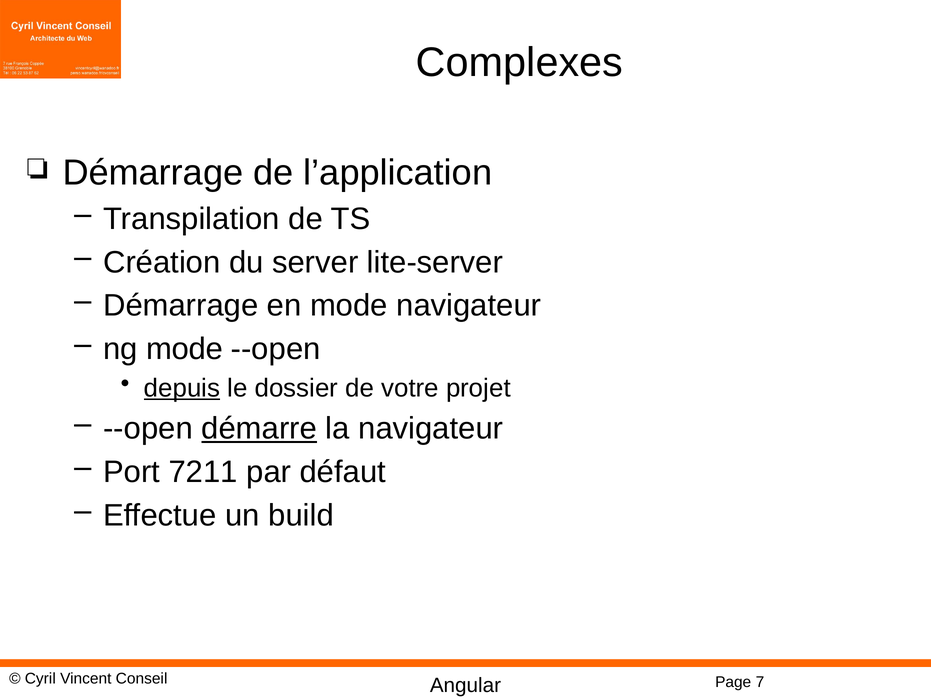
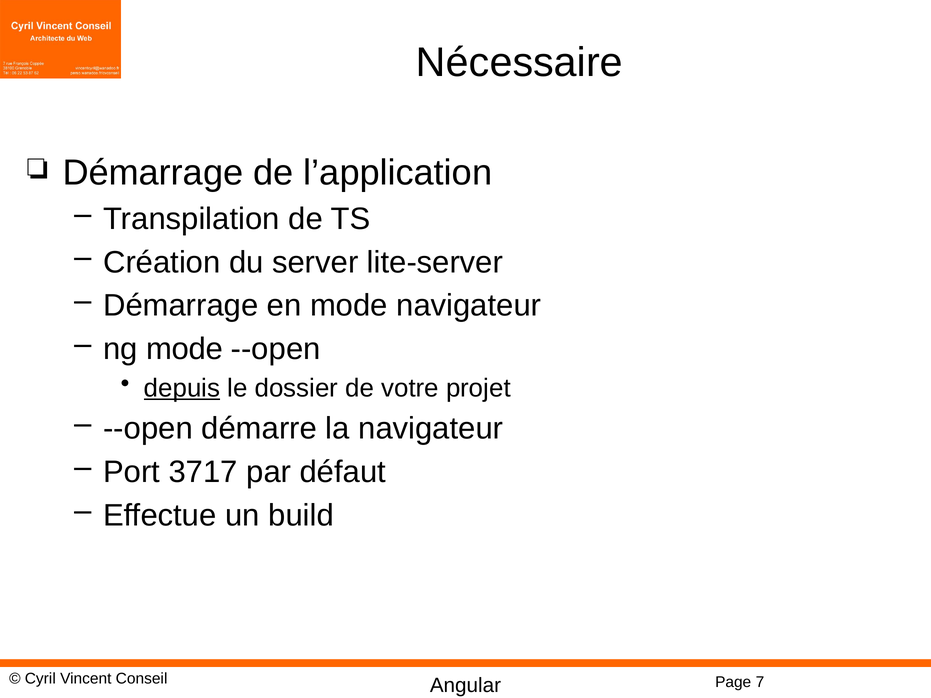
Complexes: Complexes -> Nécessaire
démarre underline: present -> none
7211: 7211 -> 3717
